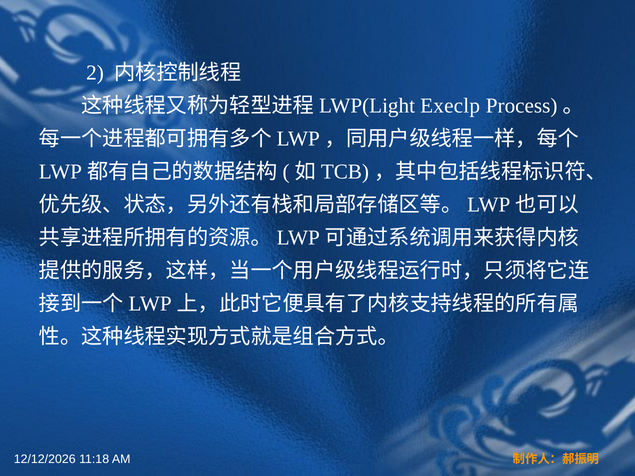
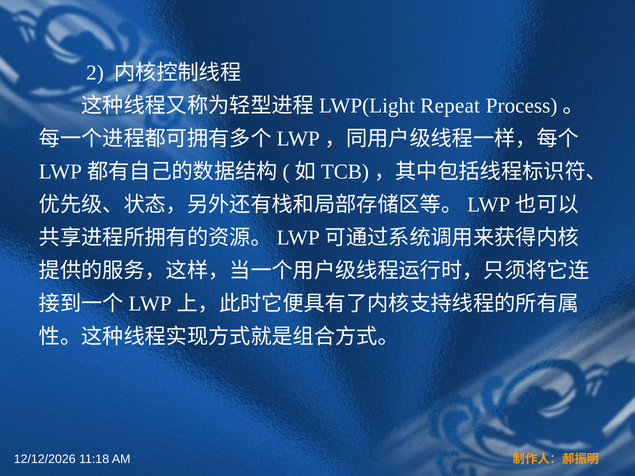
Execlp: Execlp -> Repeat
